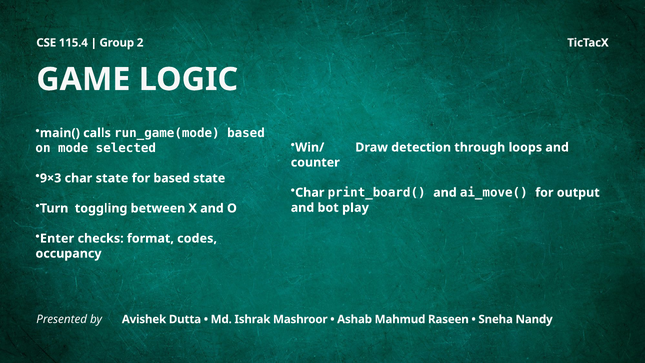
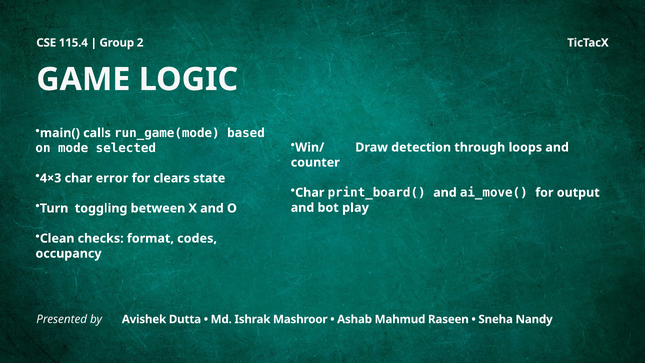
9×3: 9×3 -> 4×3
char state: state -> error
for based: based -> clears
Enter: Enter -> Clean
